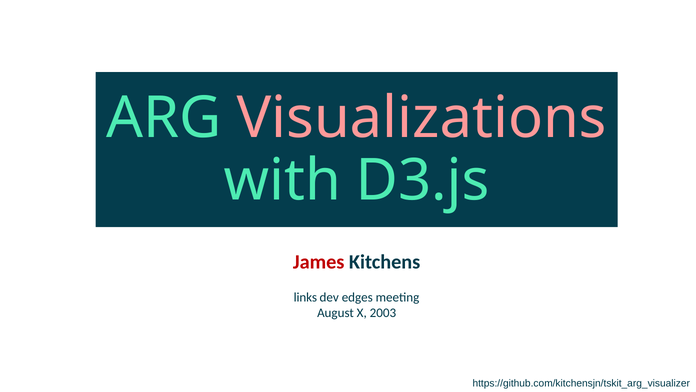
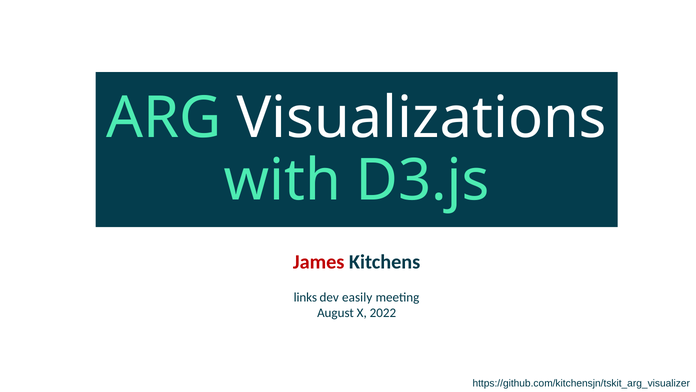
Visualizations colour: pink -> white
edges: edges -> easily
2003: 2003 -> 2022
